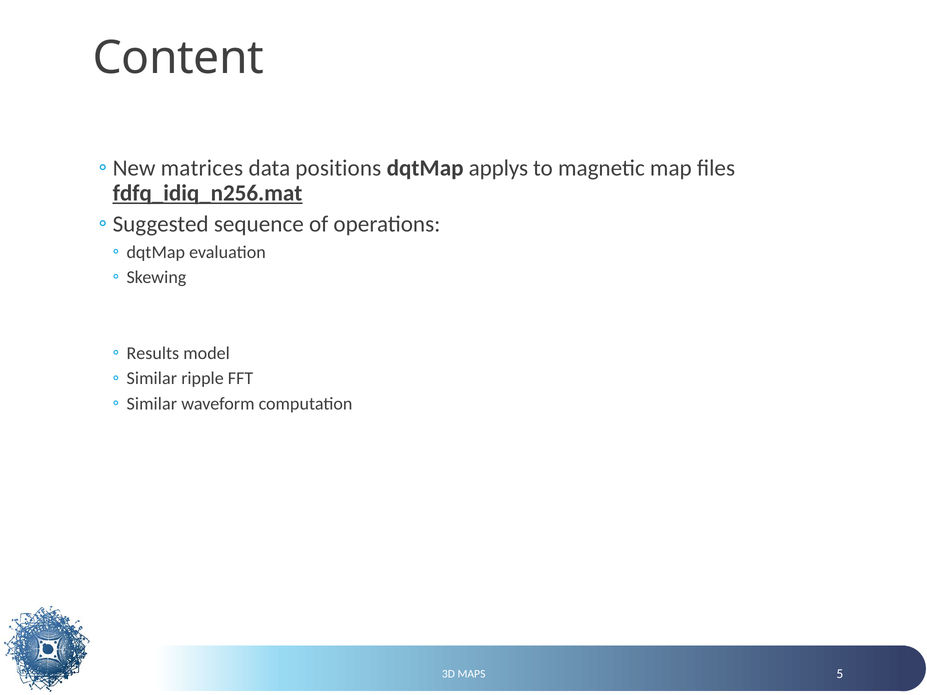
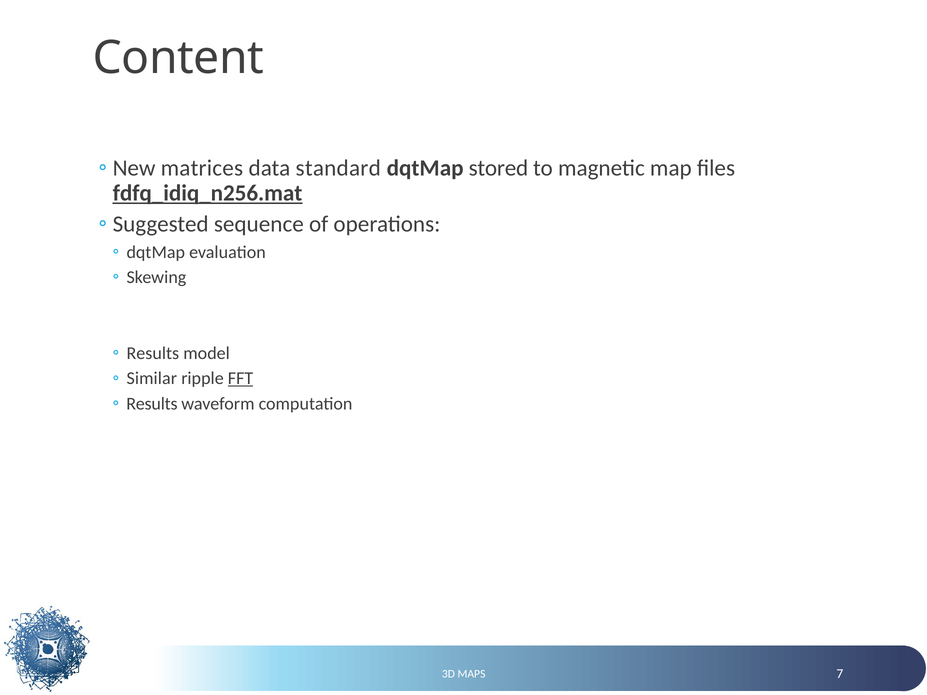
positions: positions -> standard
applys: applys -> stored
FFT underline: none -> present
Similar at (152, 404): Similar -> Results
5: 5 -> 7
